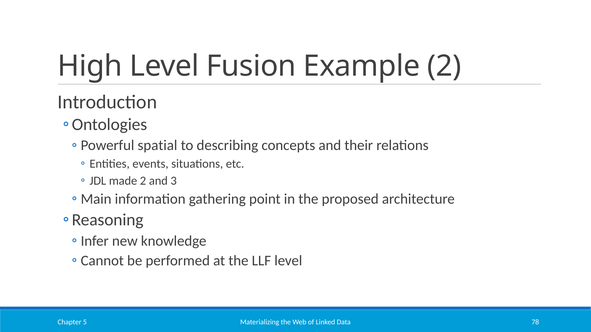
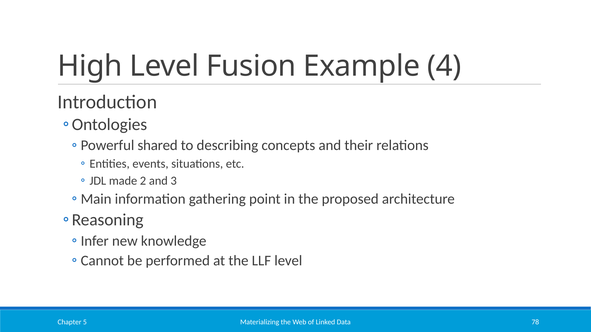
Example 2: 2 -> 4
spatial: spatial -> shared
